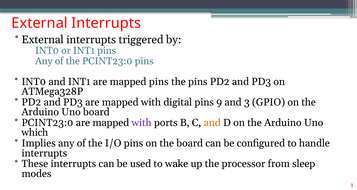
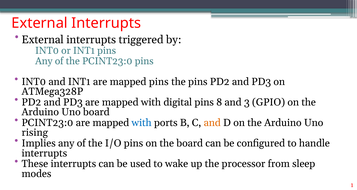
9: 9 -> 8
with at (142, 123) colour: purple -> blue
which: which -> rising
